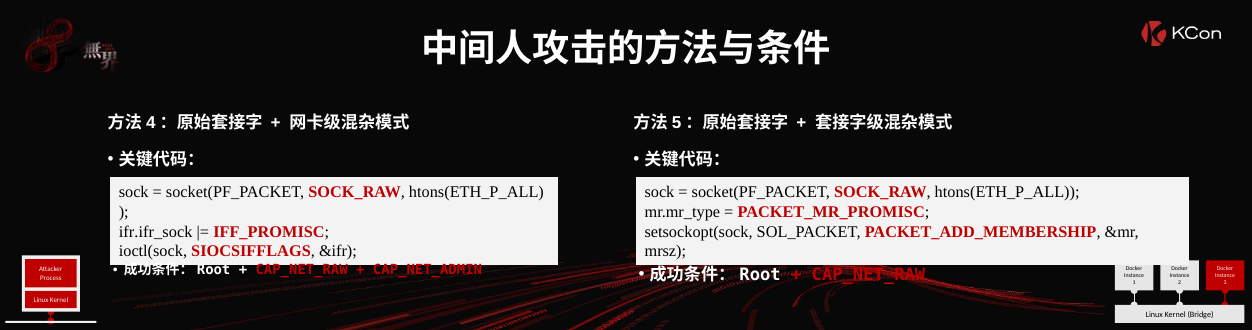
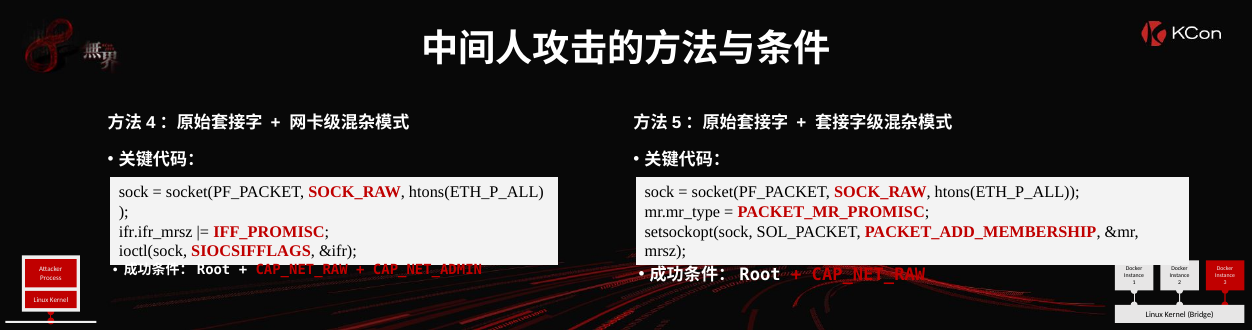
ifr.ifr_sock: ifr.ifr_sock -> ifr.ifr_mrsz
